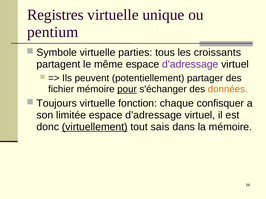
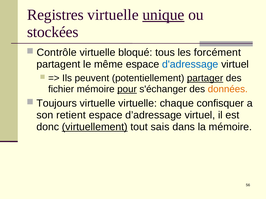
unique underline: none -> present
pentium: pentium -> stockées
Symbole: Symbole -> Contrôle
parties: parties -> bloqué
croissants: croissants -> forcément
d'adressage colour: purple -> blue
partager underline: none -> present
virtuelle fonction: fonction -> virtuelle
limitée: limitée -> retient
